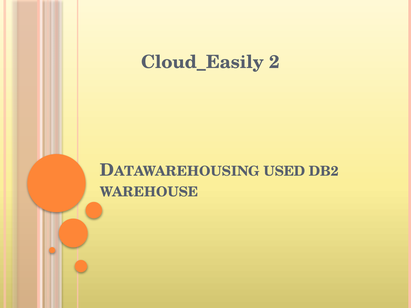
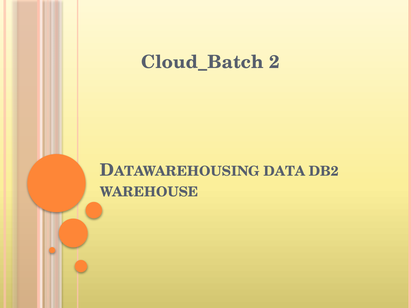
Cloud_Easily: Cloud_Easily -> Cloud_Batch
USED: USED -> DATA
